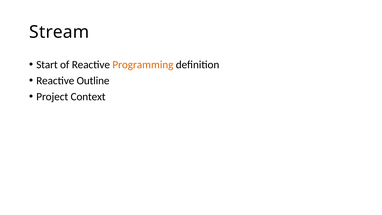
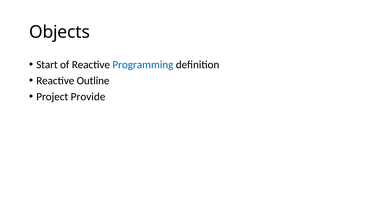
Stream: Stream -> Objects
Programming colour: orange -> blue
Context: Context -> Provide
